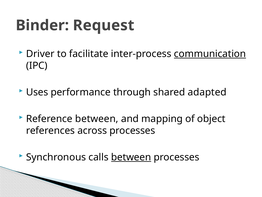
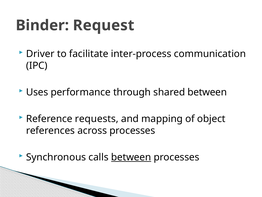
communication underline: present -> none
shared adapted: adapted -> between
Reference between: between -> requests
